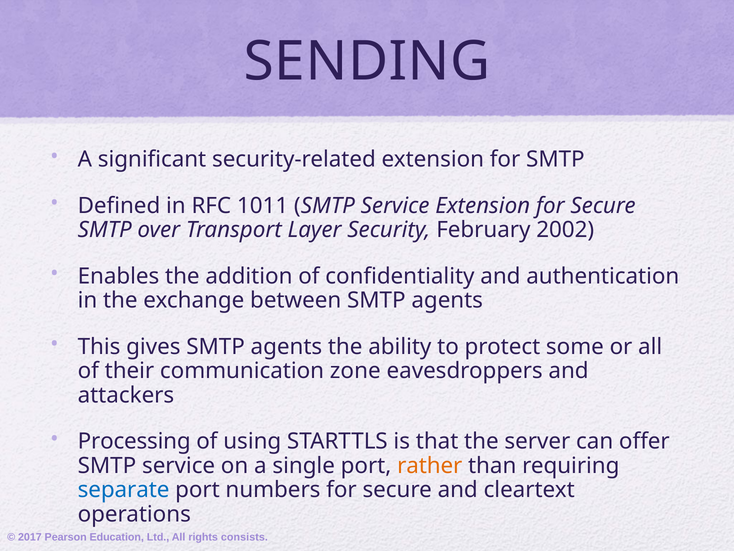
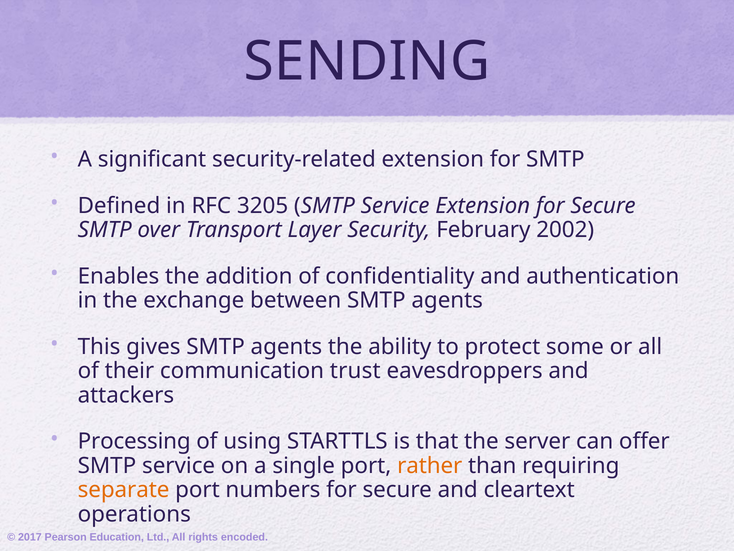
1011: 1011 -> 3205
zone: zone -> trust
separate colour: blue -> orange
consists: consists -> encoded
